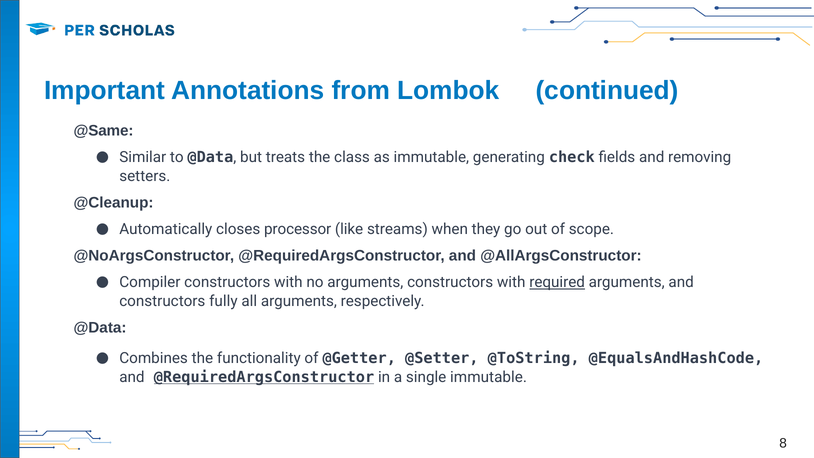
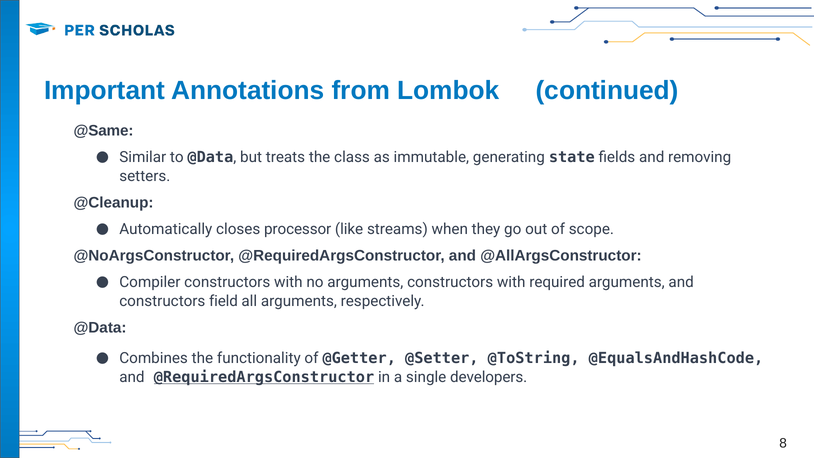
check: check -> state
required underline: present -> none
fully: fully -> field
single immutable: immutable -> developers
